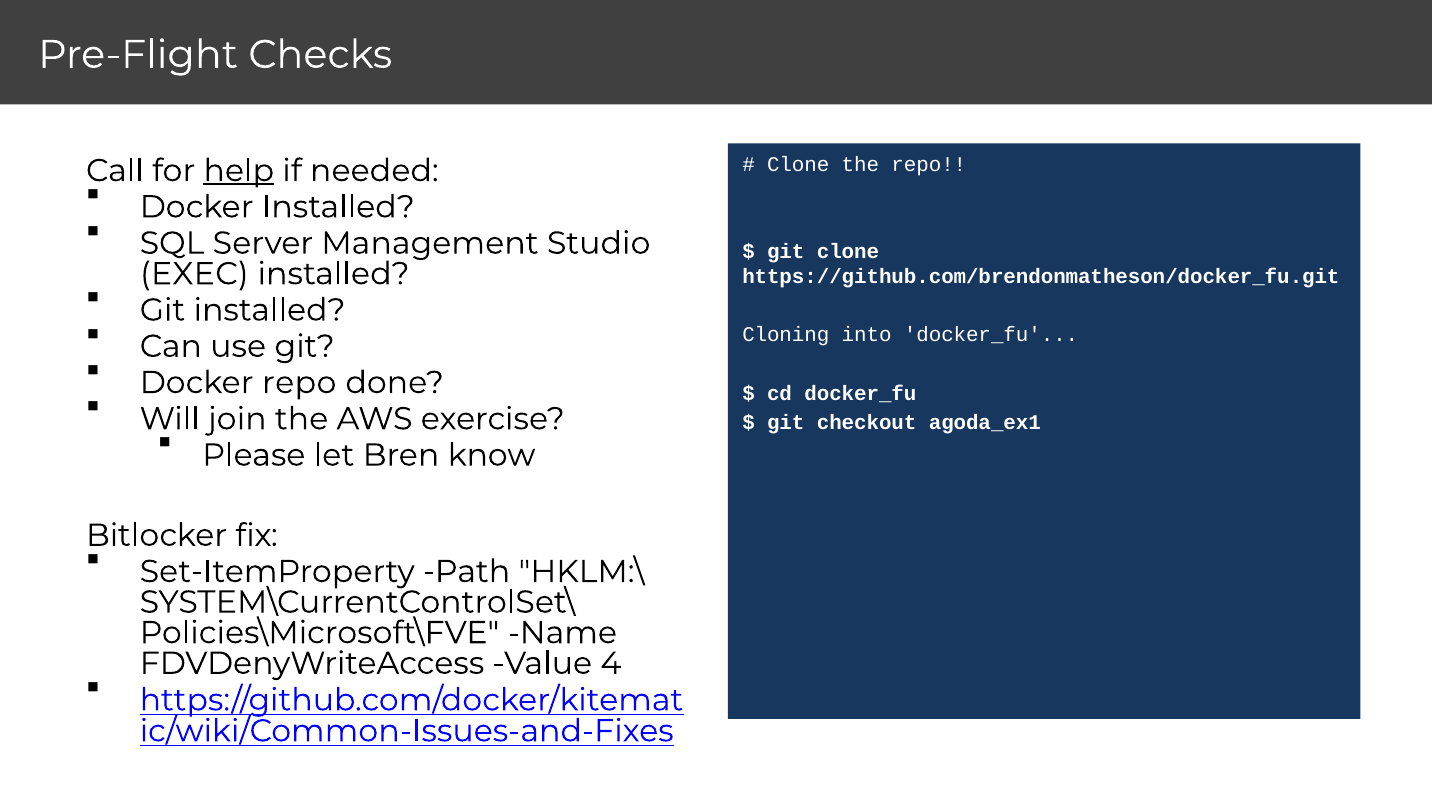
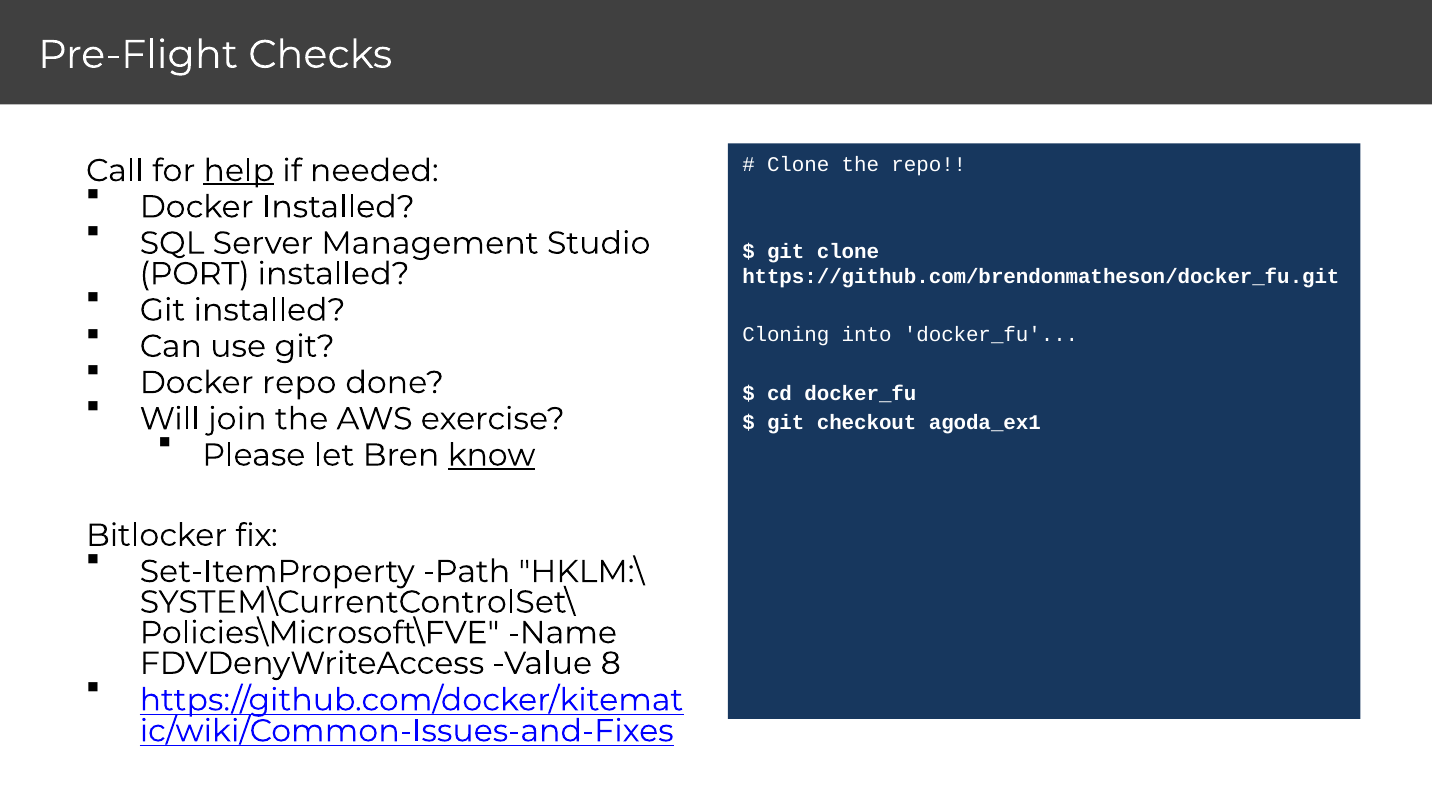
EXEC: EXEC -> PORT
know underline: none -> present
4: 4 -> 8
